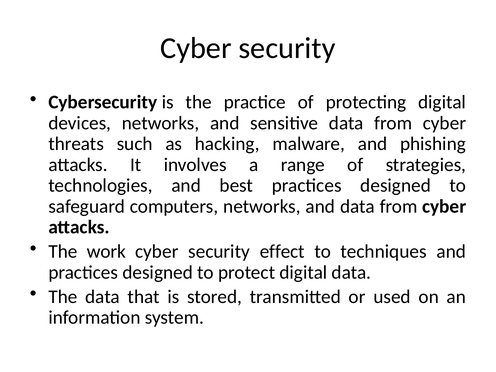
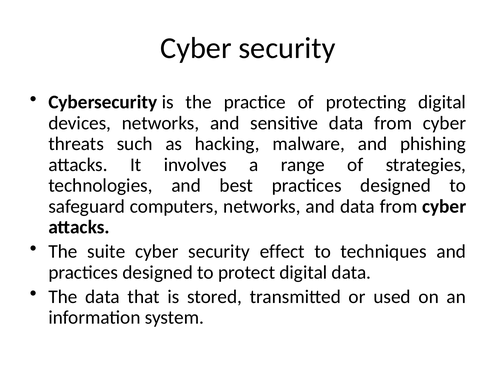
work: work -> suite
